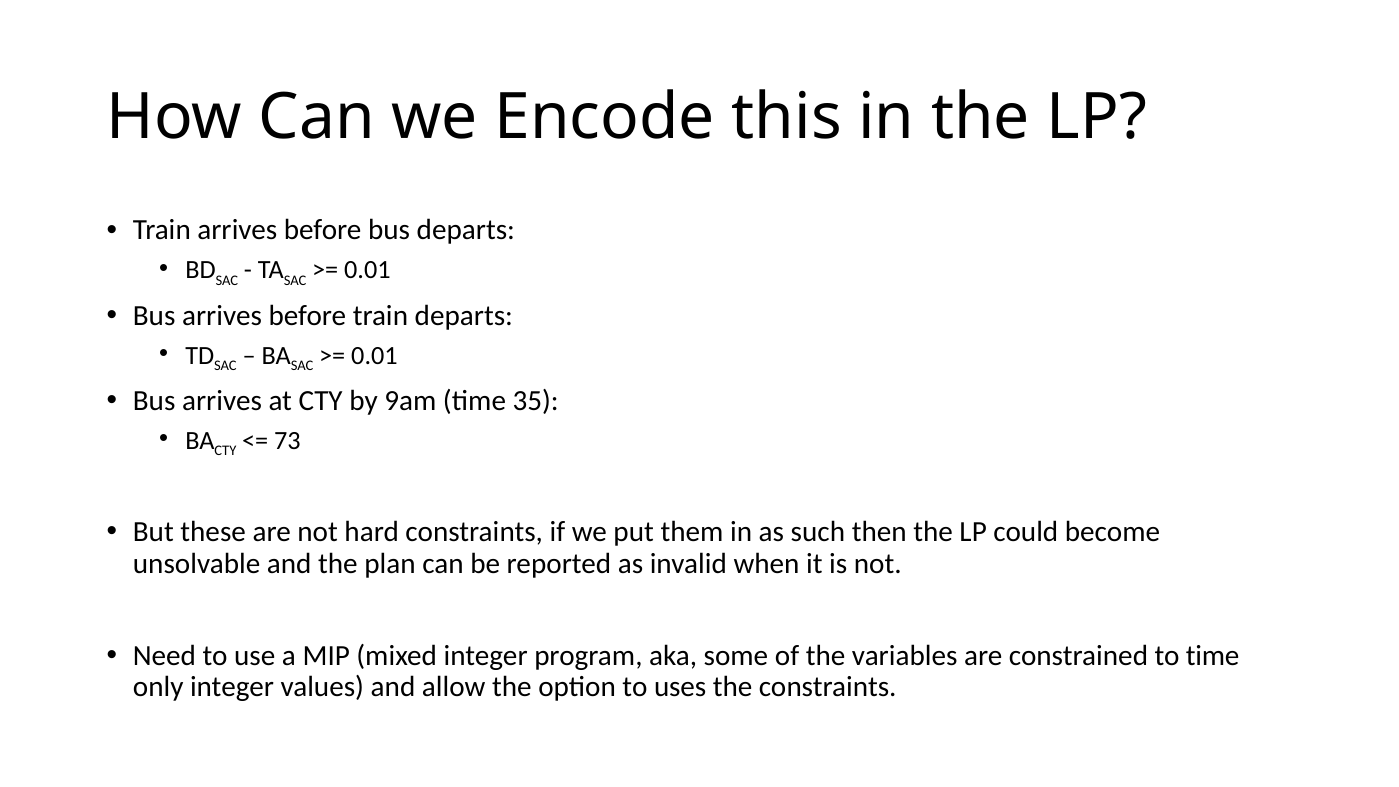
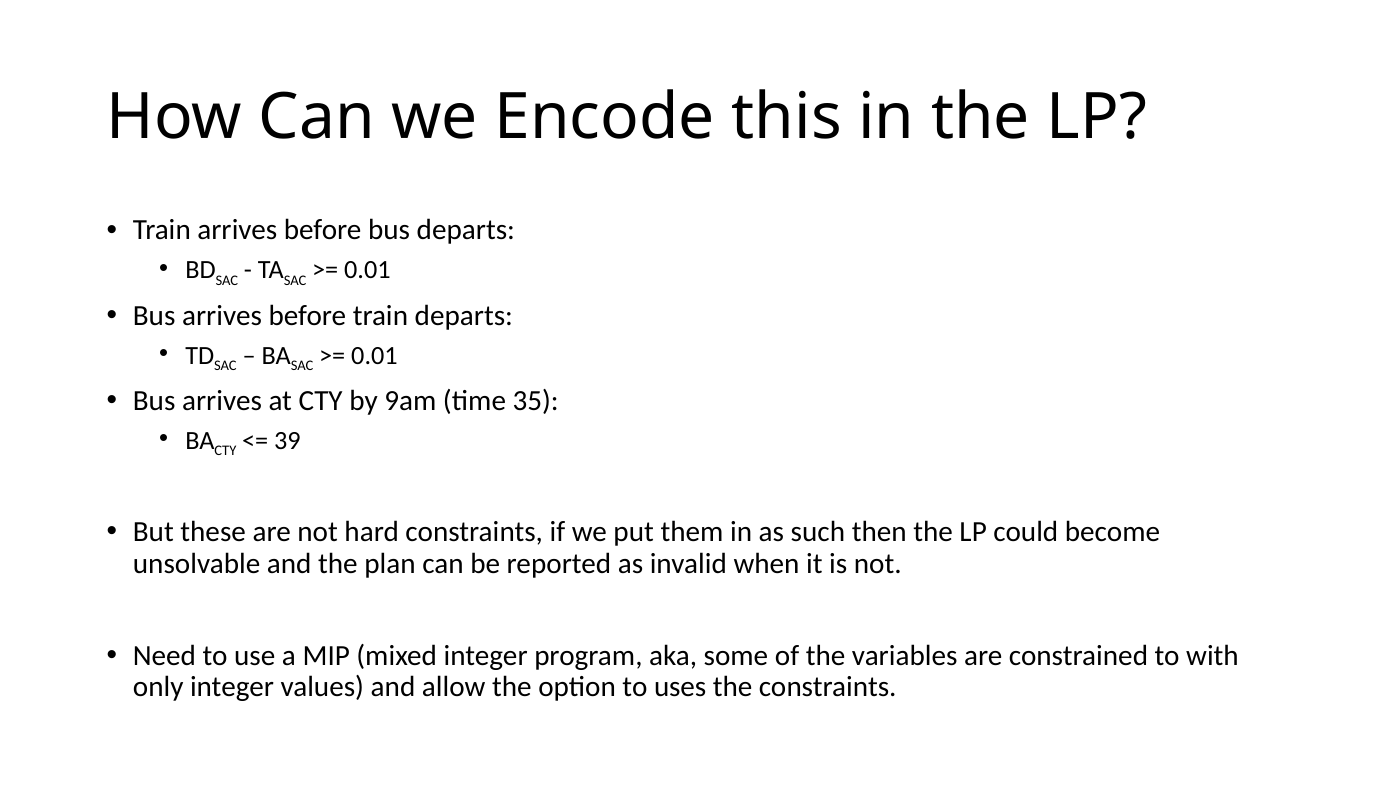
73: 73 -> 39
to time: time -> with
